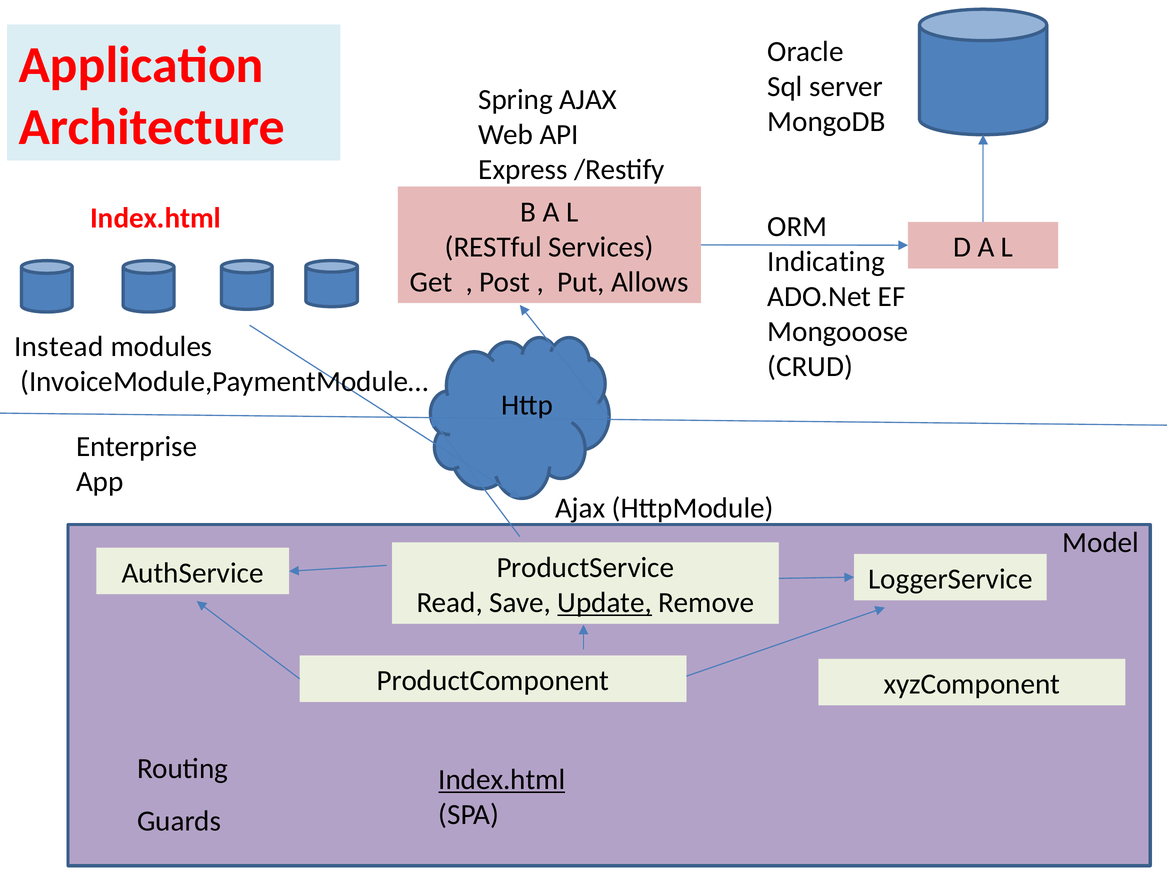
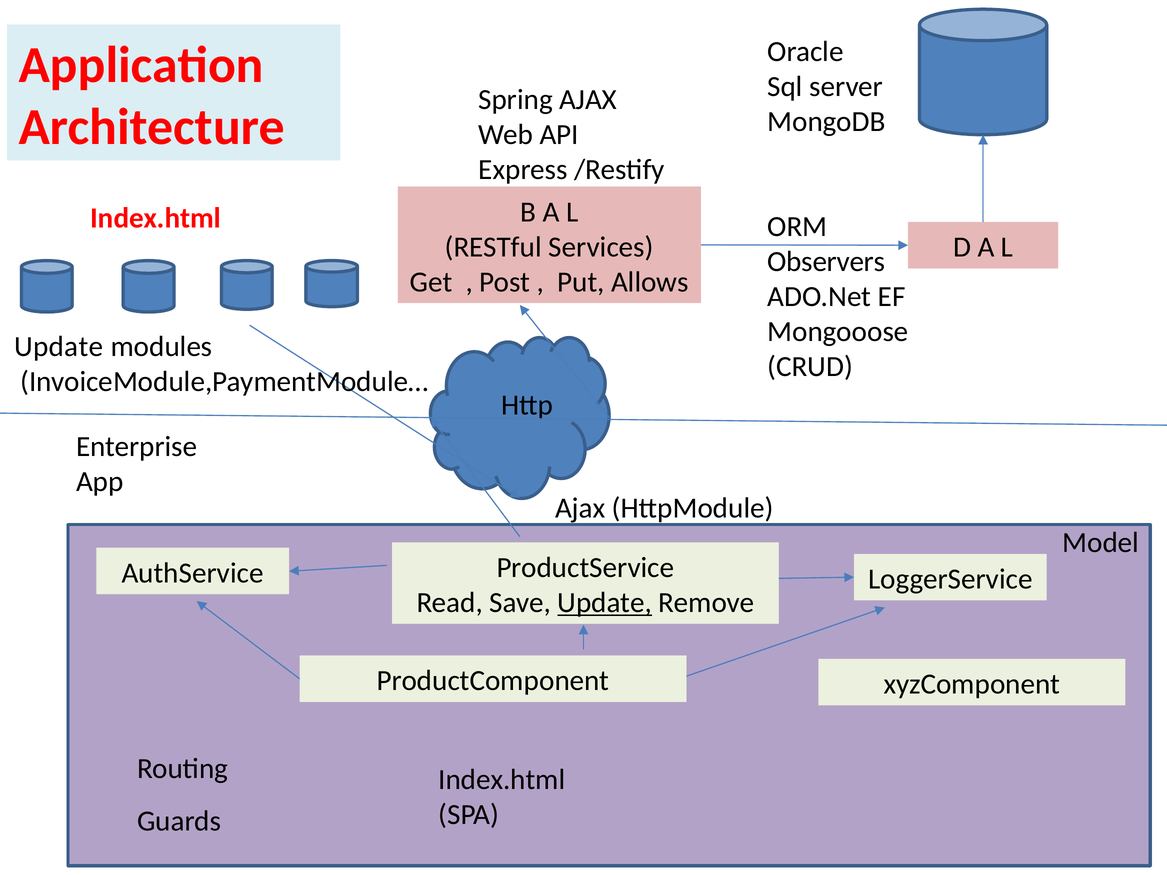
Indicating: Indicating -> Observers
Instead at (59, 346): Instead -> Update
Index.html at (502, 780) underline: present -> none
